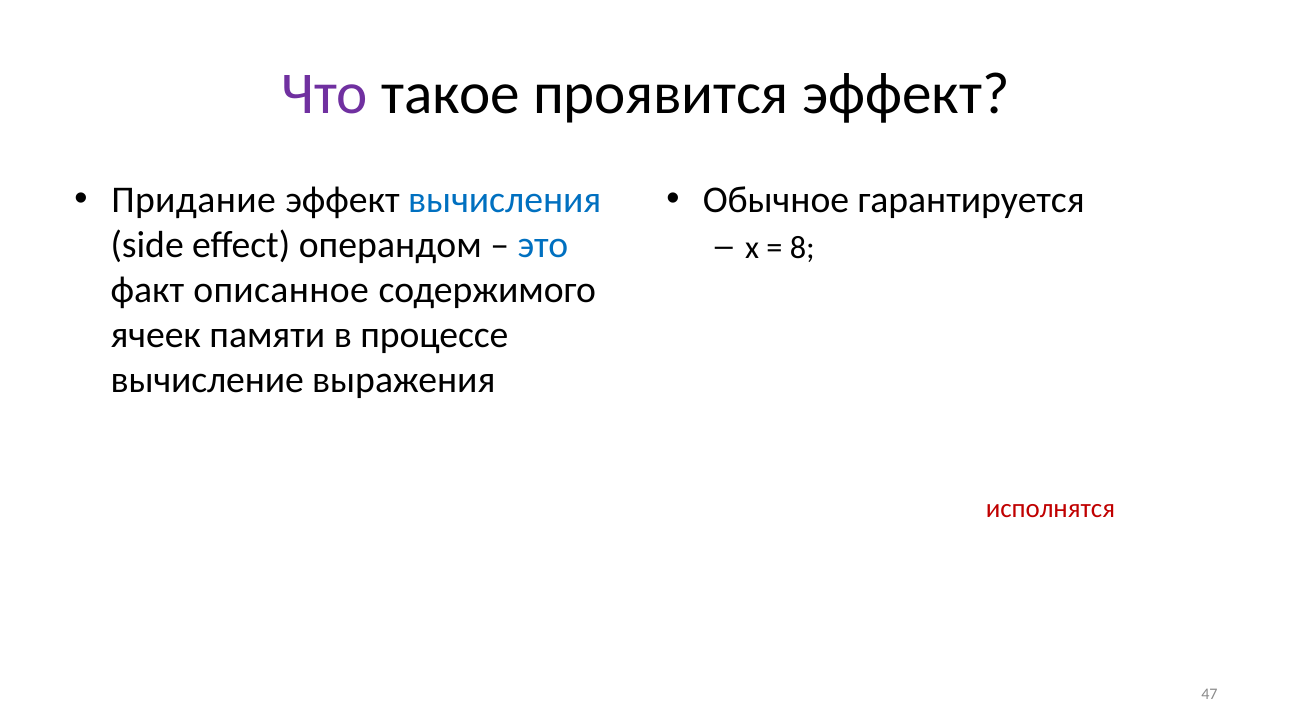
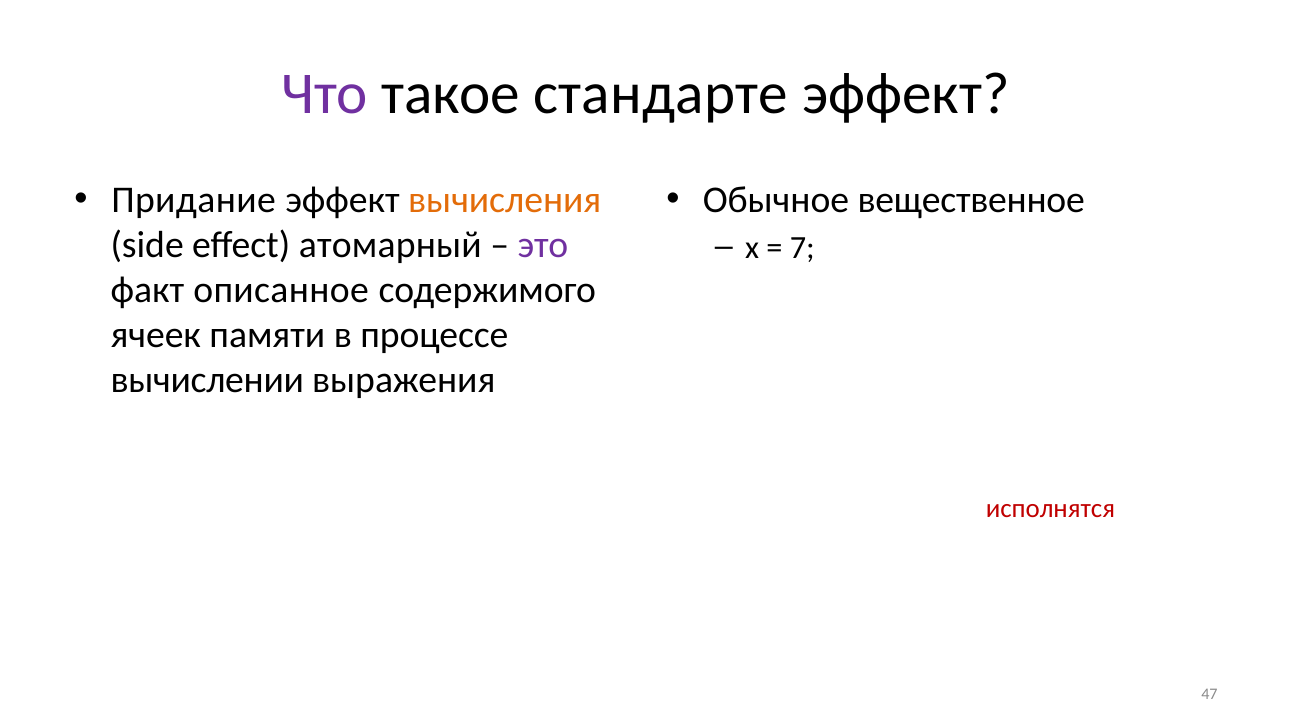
проявится: проявится -> стандарте
вычисления colour: blue -> orange
гарантируется: гарантируется -> вещественное
операндом: операндом -> атомарный
это colour: blue -> purple
8: 8 -> 7
вычисление: вычисление -> вычислении
